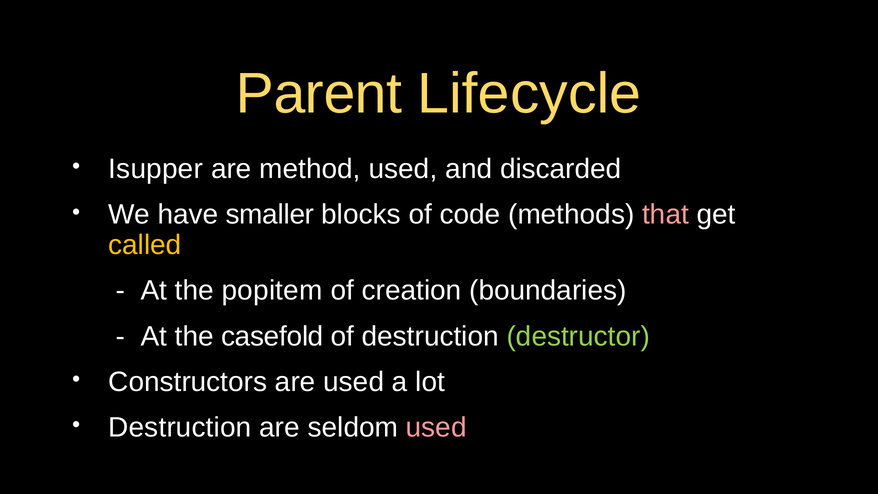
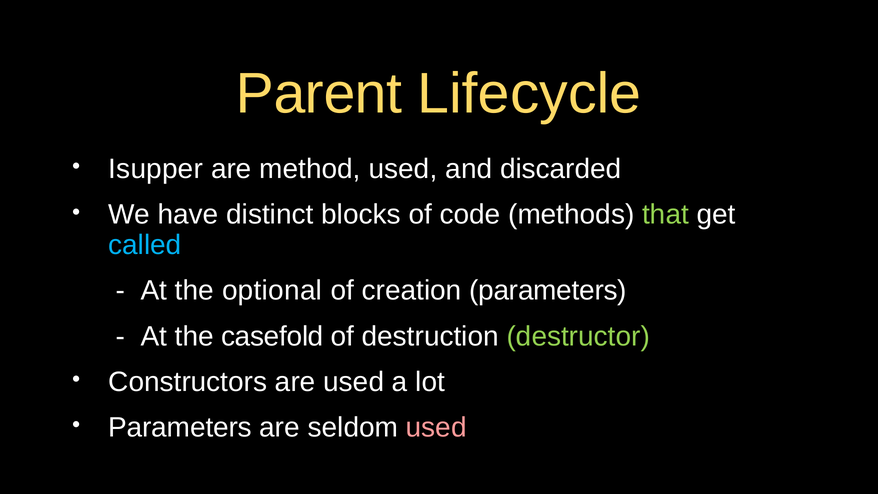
smaller: smaller -> distinct
that colour: pink -> light green
called colour: yellow -> light blue
popitem: popitem -> optional
creation boundaries: boundaries -> parameters
Destruction at (180, 427): Destruction -> Parameters
